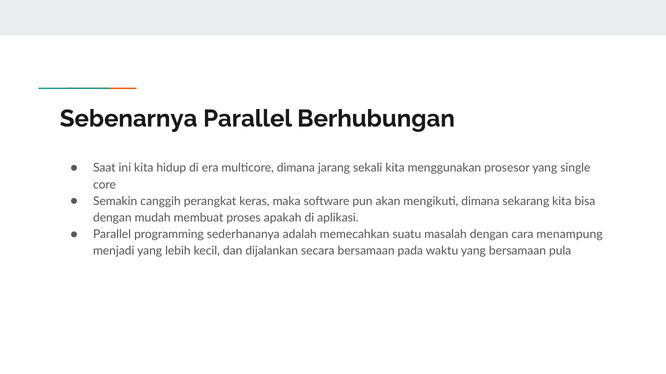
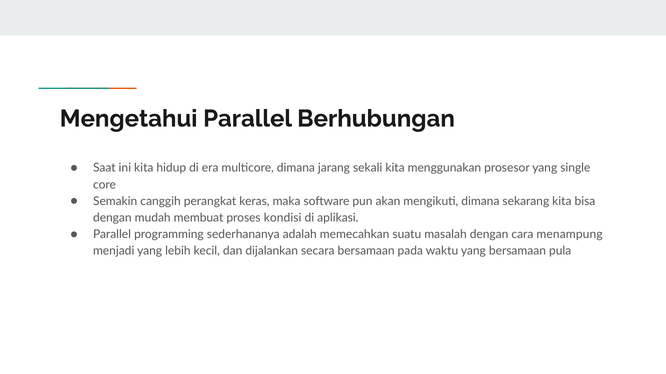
Sebenarnya: Sebenarnya -> Mengetahui
apakah: apakah -> kondisi
